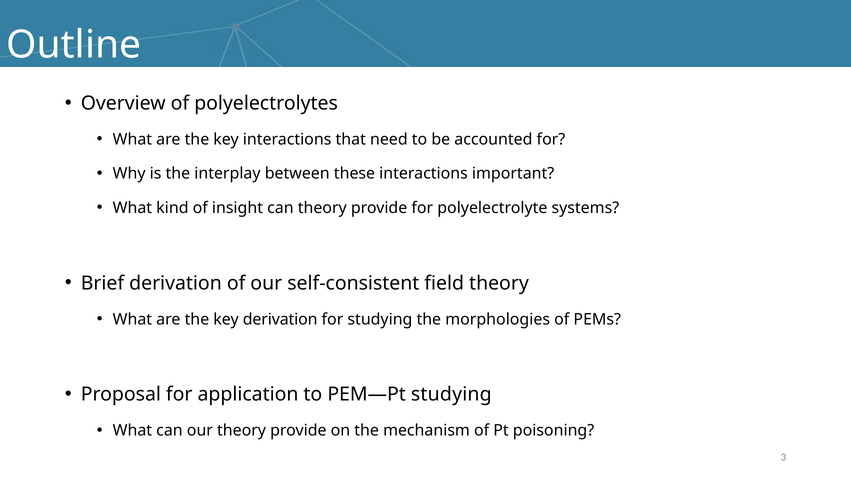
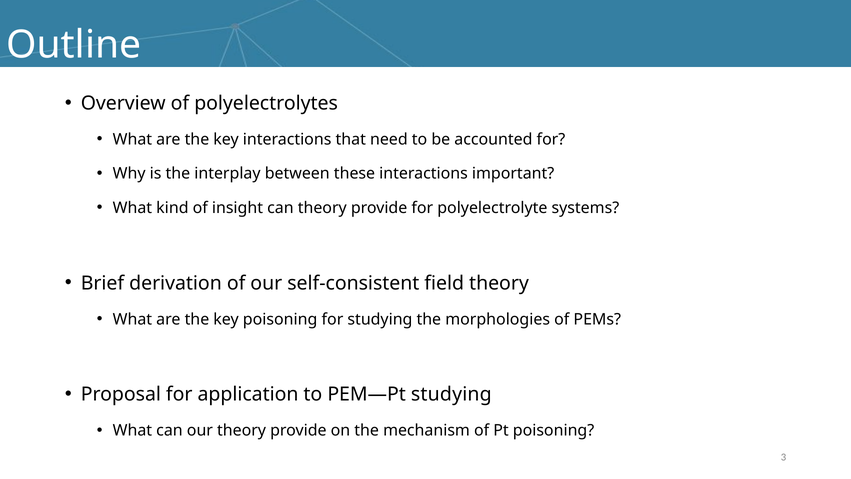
key derivation: derivation -> poisoning
